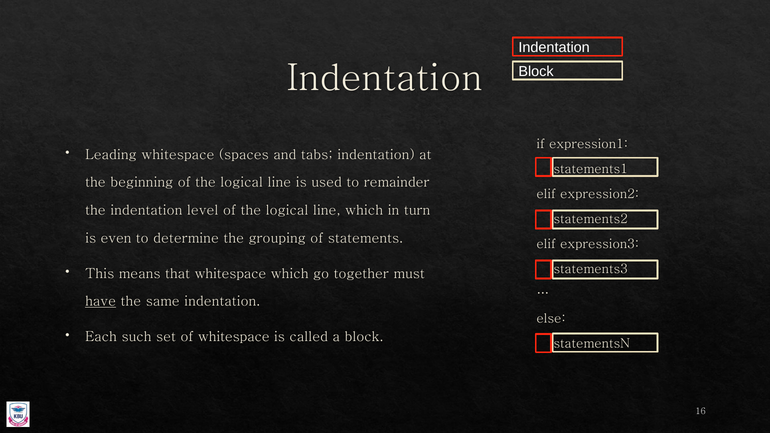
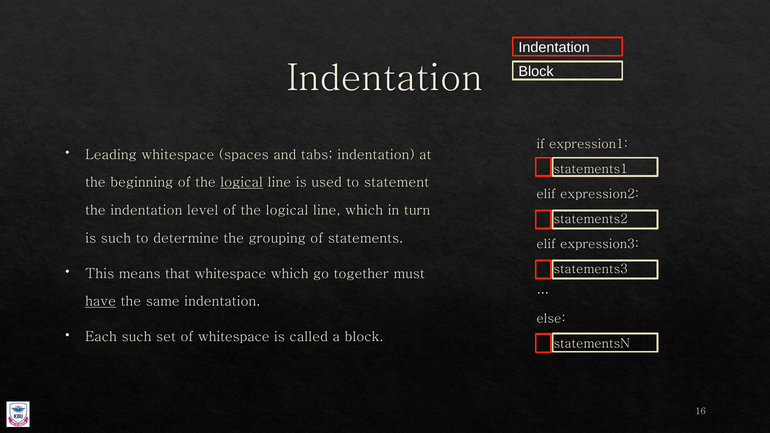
logical at (242, 182) underline: none -> present
remainder: remainder -> statement
is even: even -> such
